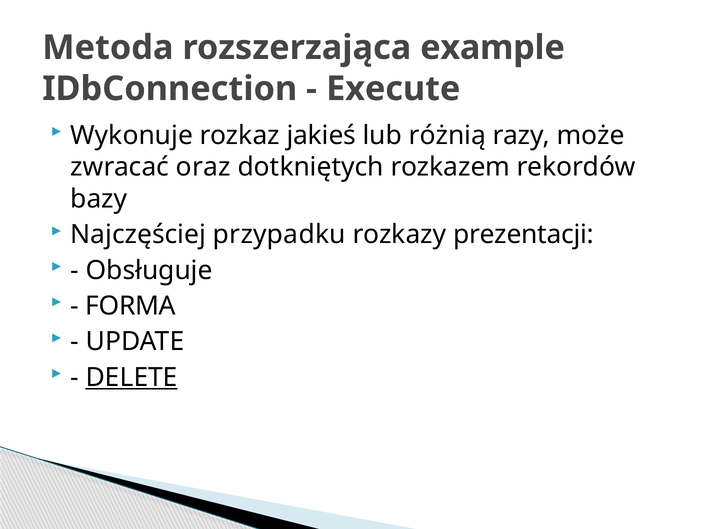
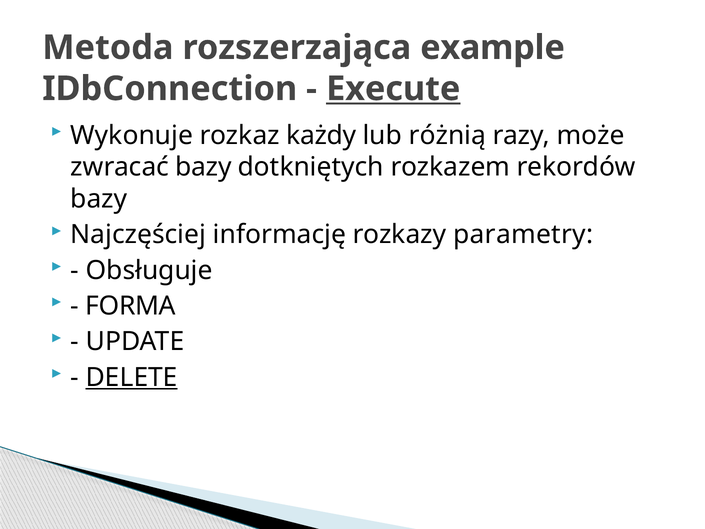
Execute underline: none -> present
jakieś: jakieś -> każdy
zwracać oraz: oraz -> bazy
przypadku: przypadku -> informację
prezentacji: prezentacji -> parametry
